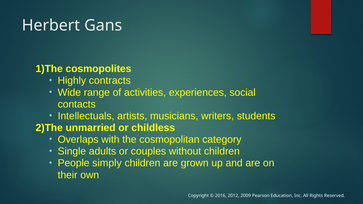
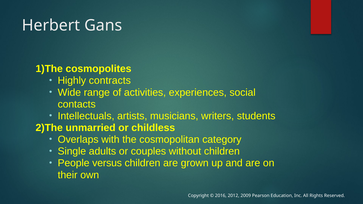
simply: simply -> versus
